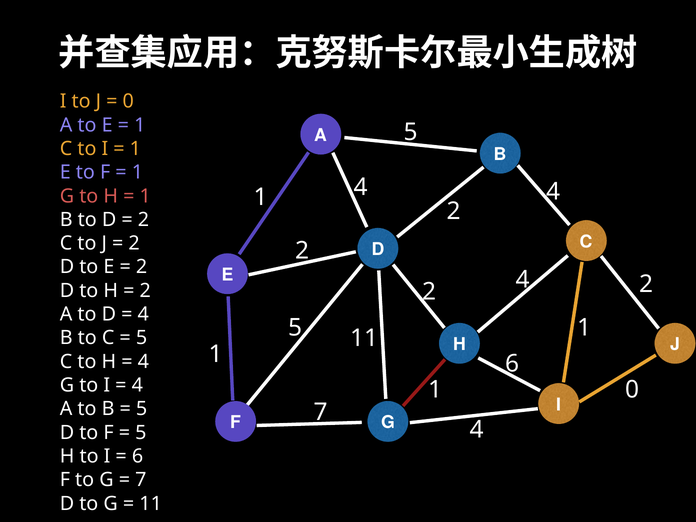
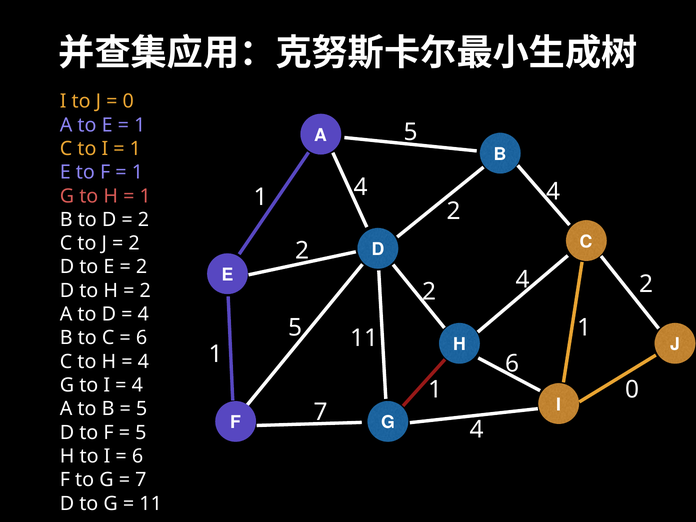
5 at (142, 338): 5 -> 6
